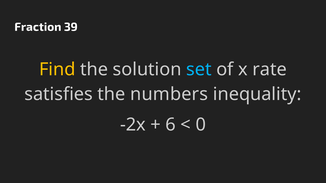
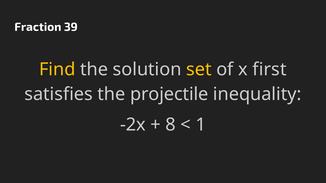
set colour: light blue -> yellow
rate: rate -> first
numbers: numbers -> projectile
6: 6 -> 8
0: 0 -> 1
